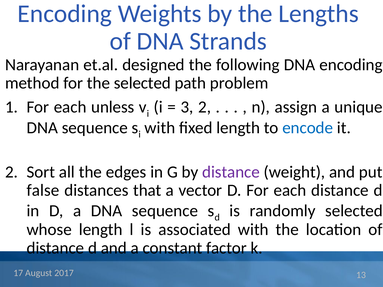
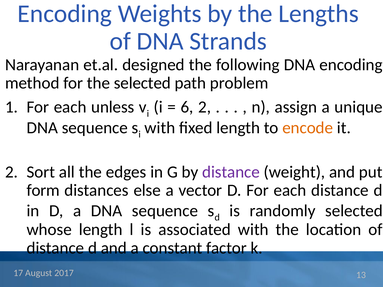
3: 3 -> 6
encode colour: blue -> orange
false: false -> form
that: that -> else
